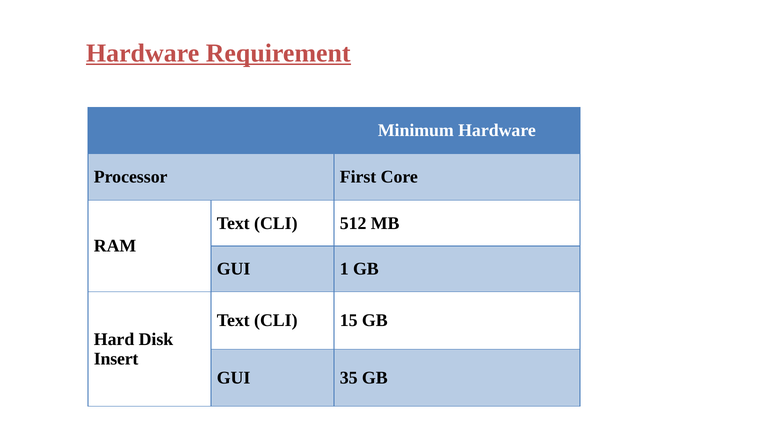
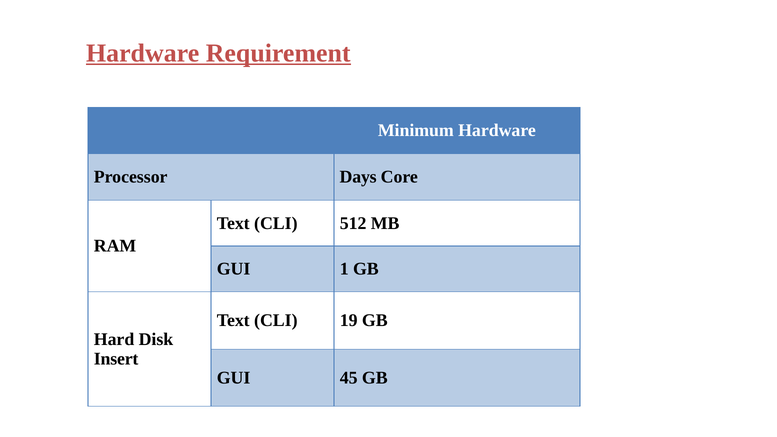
First: First -> Days
15: 15 -> 19
35: 35 -> 45
